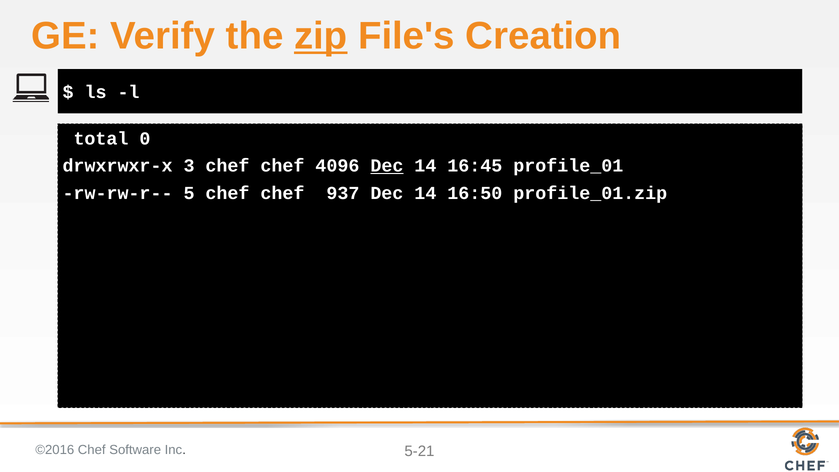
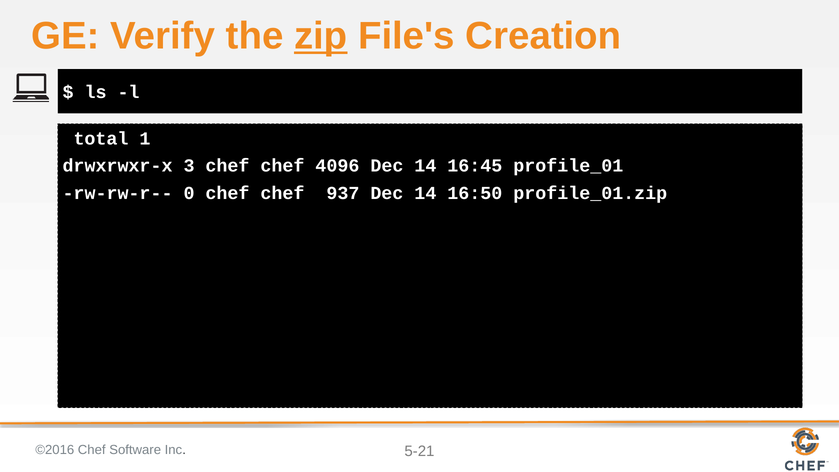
0: 0 -> 1
Dec at (387, 166) underline: present -> none
5: 5 -> 0
